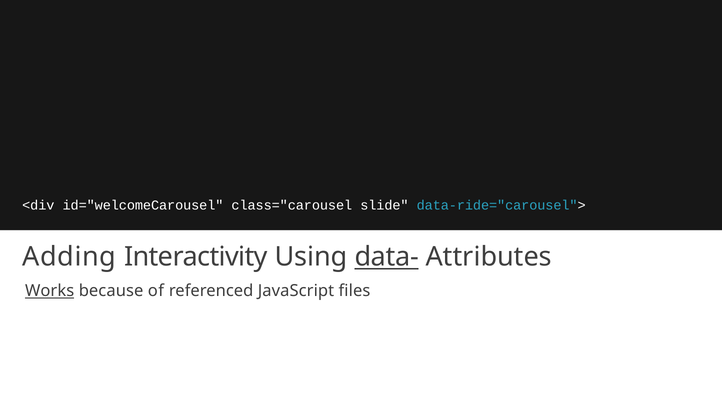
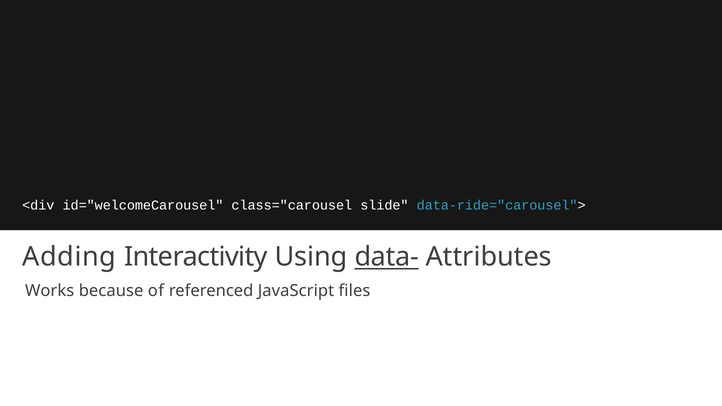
Works underline: present -> none
